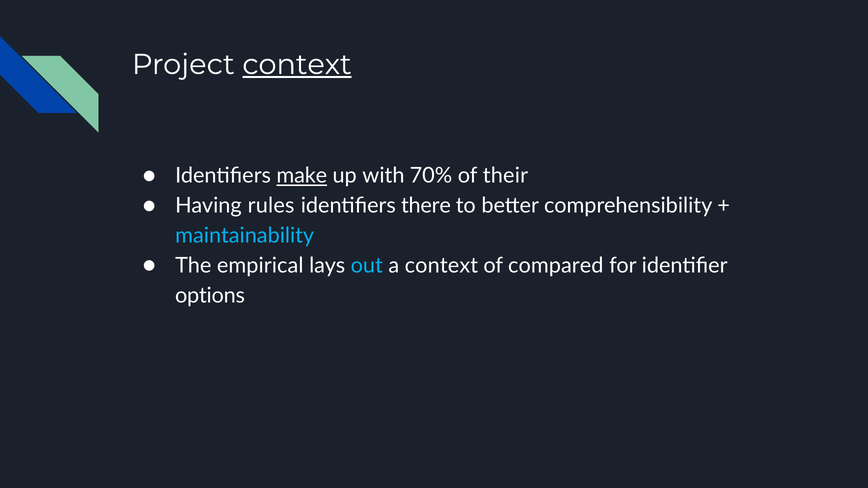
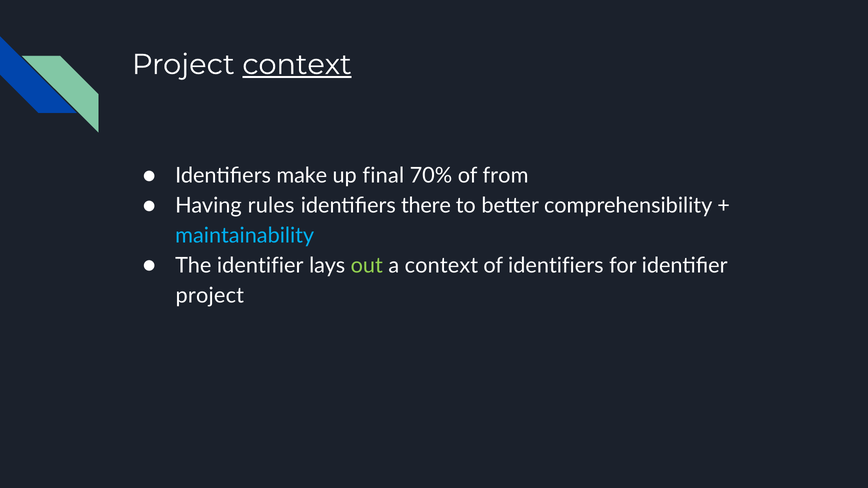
make underline: present -> none
with: with -> final
their: their -> from
The empirical: empirical -> identifier
out colour: light blue -> light green
of compared: compared -> identifiers
options at (210, 296): options -> project
